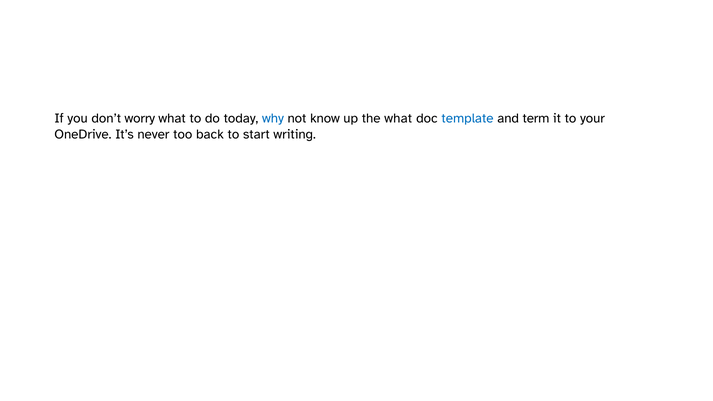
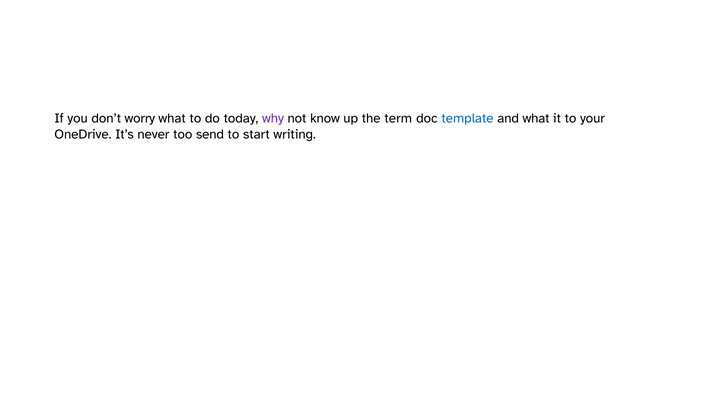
why colour: blue -> purple
the what: what -> term
and term: term -> what
back: back -> send
